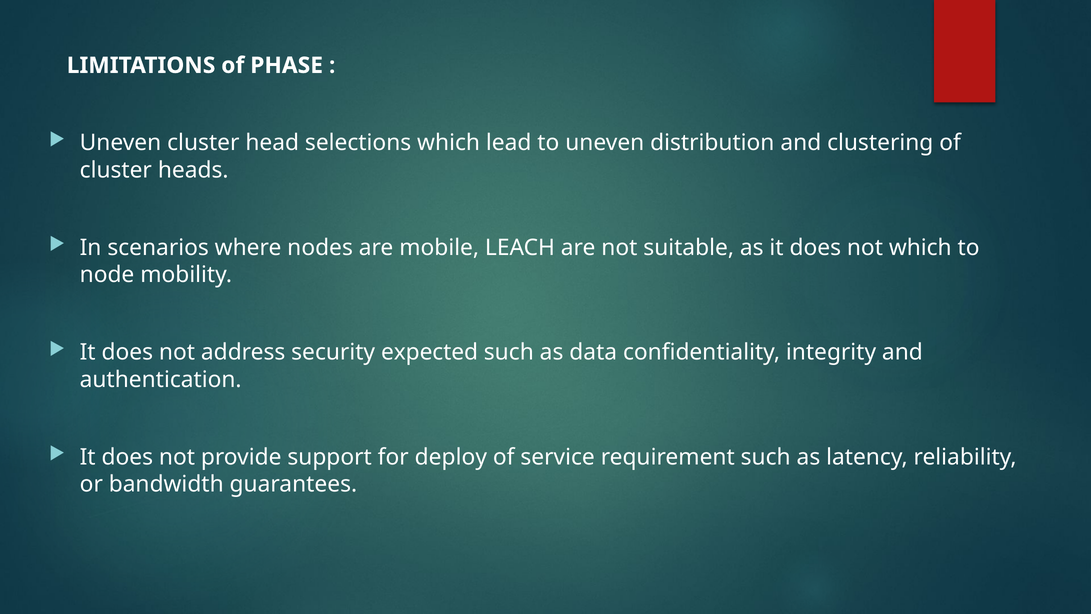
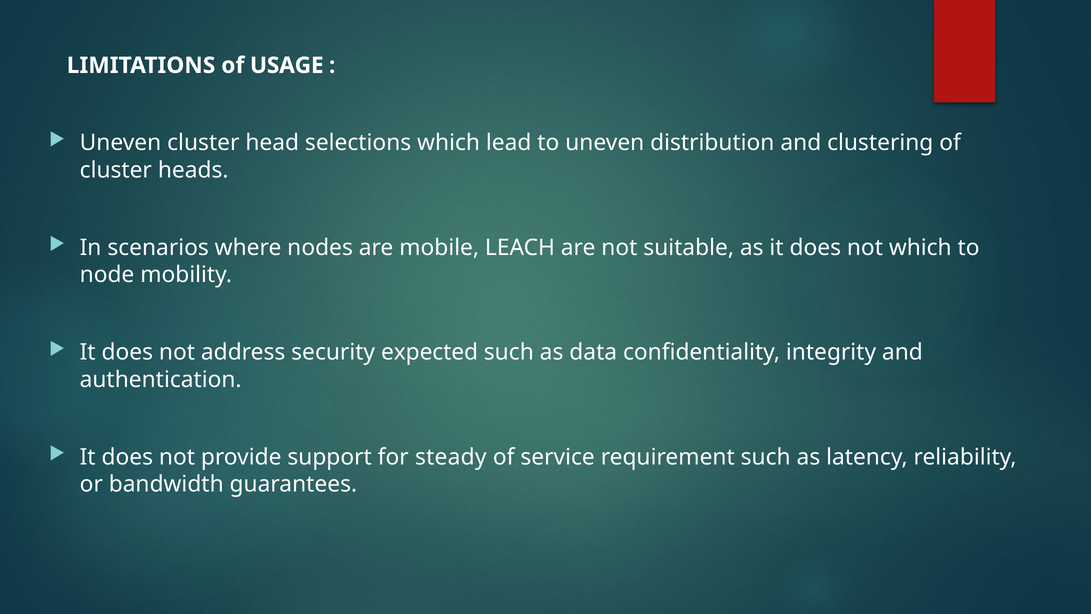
PHASE: PHASE -> USAGE
deploy: deploy -> steady
